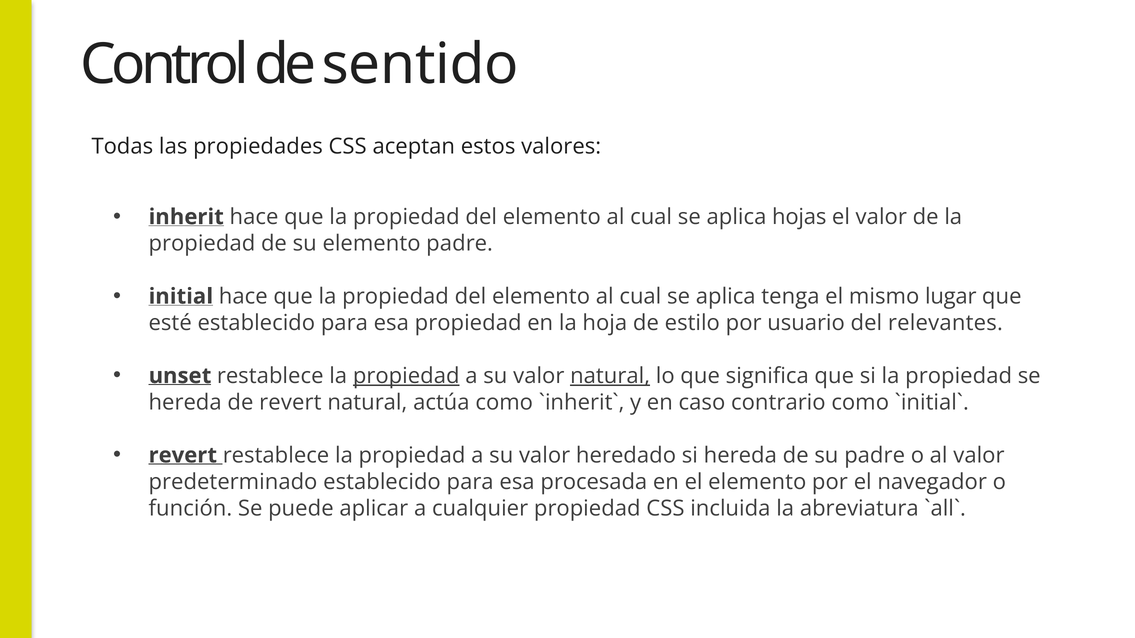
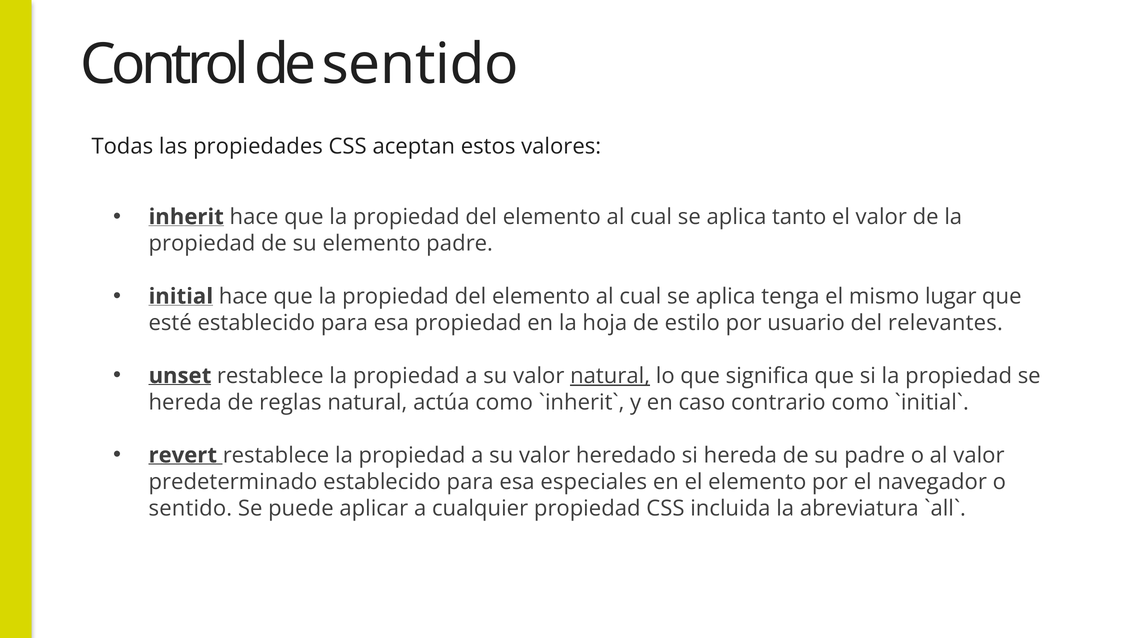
hojas: hojas -> tanto
propiedad at (406, 376) underline: present -> none
de revert: revert -> reglas
procesada: procesada -> especiales
función at (190, 509): función -> sentido
